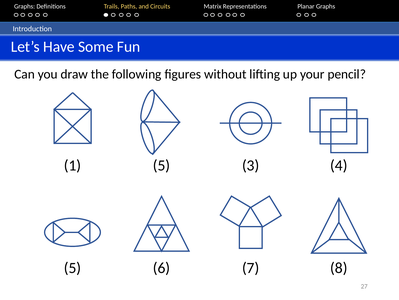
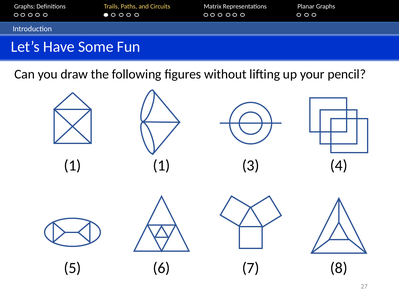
1 5: 5 -> 1
